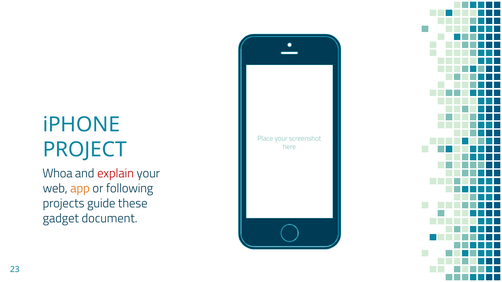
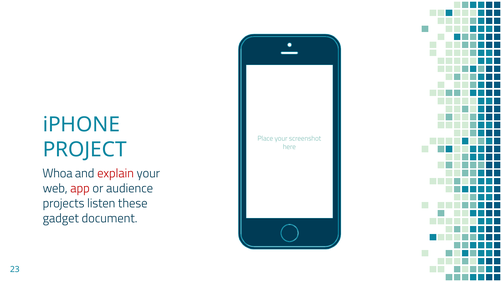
app colour: orange -> red
following: following -> audience
guide: guide -> listen
